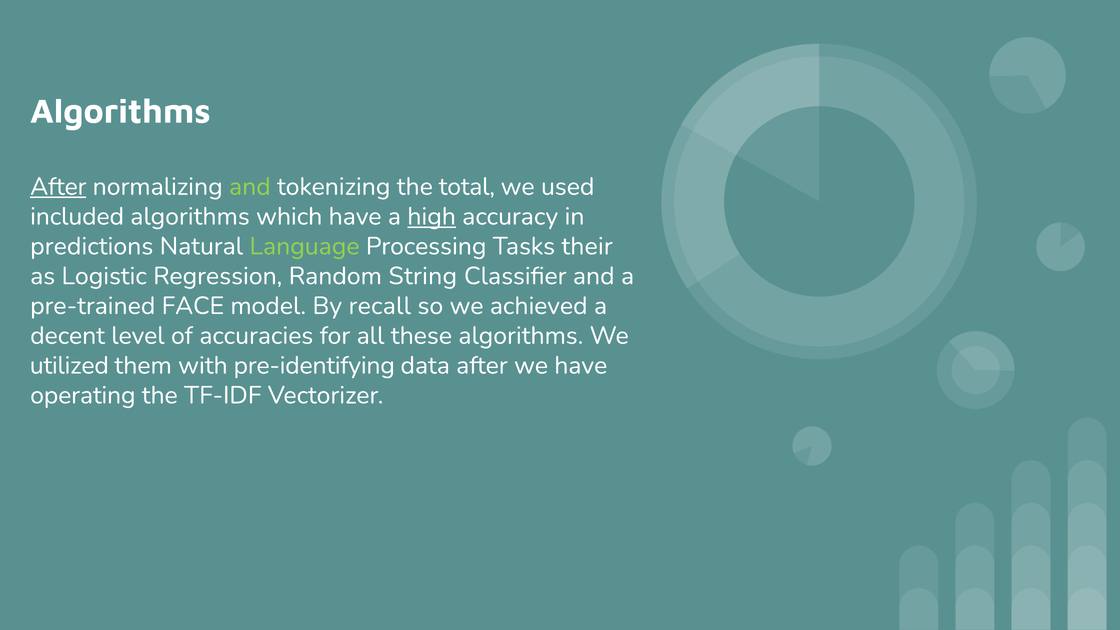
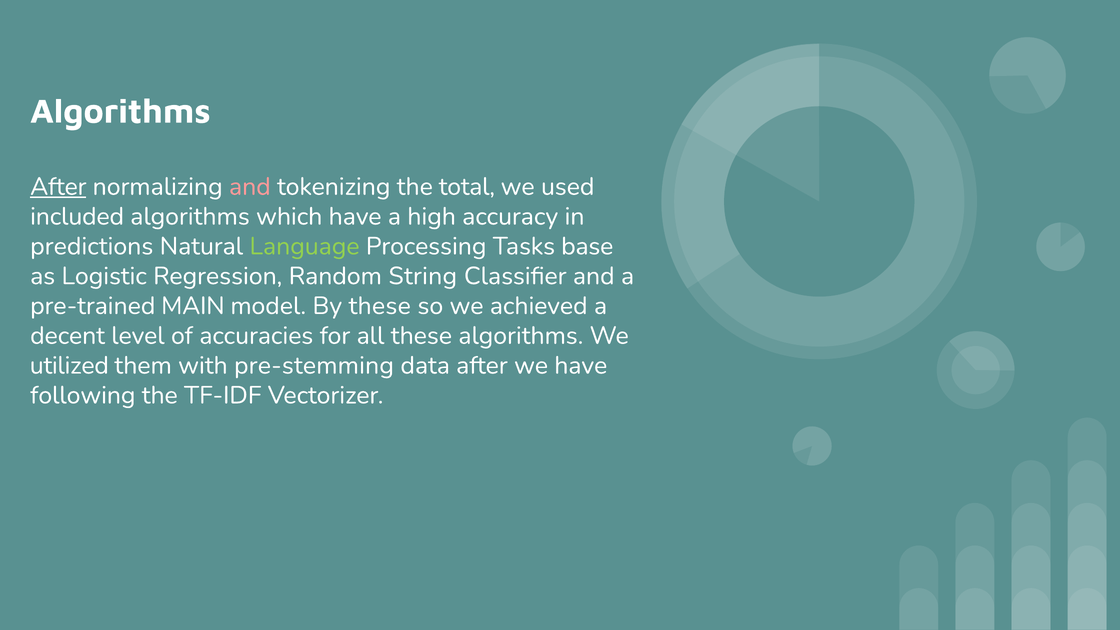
and at (250, 187) colour: light green -> pink
high underline: present -> none
their: their -> base
FACE: FACE -> MAIN
By recall: recall -> these
pre-identifying: pre-identifying -> pre-stemming
operating: operating -> following
